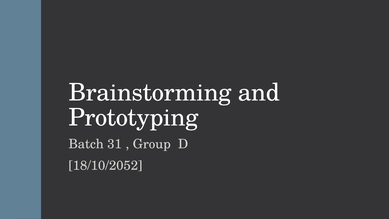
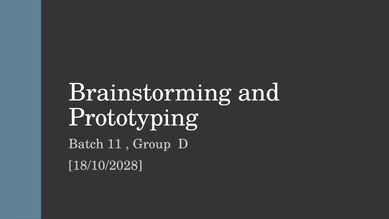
31: 31 -> 11
18/10/2052: 18/10/2052 -> 18/10/2028
